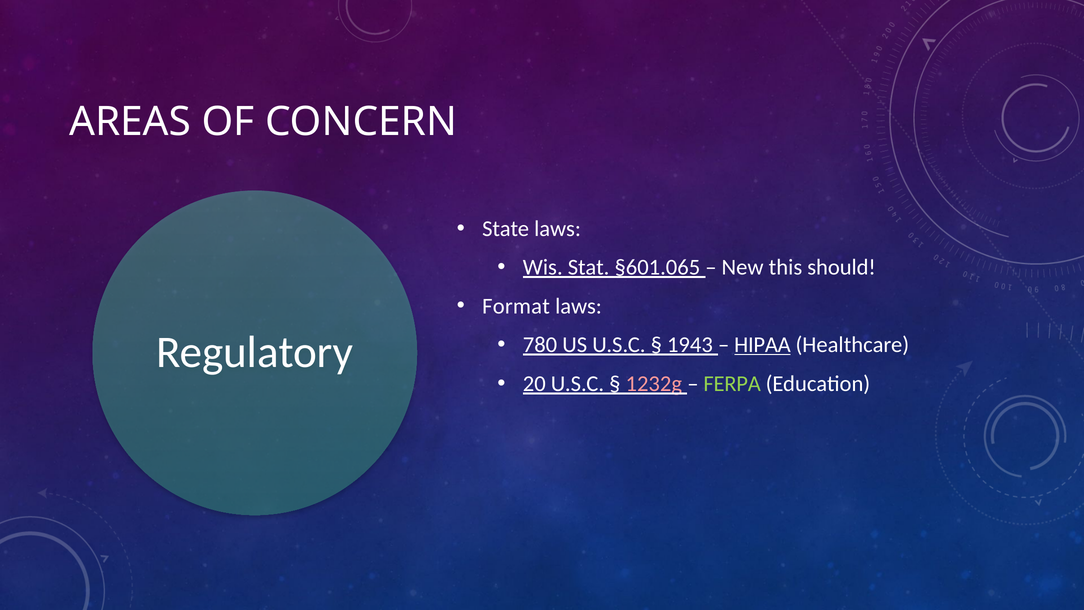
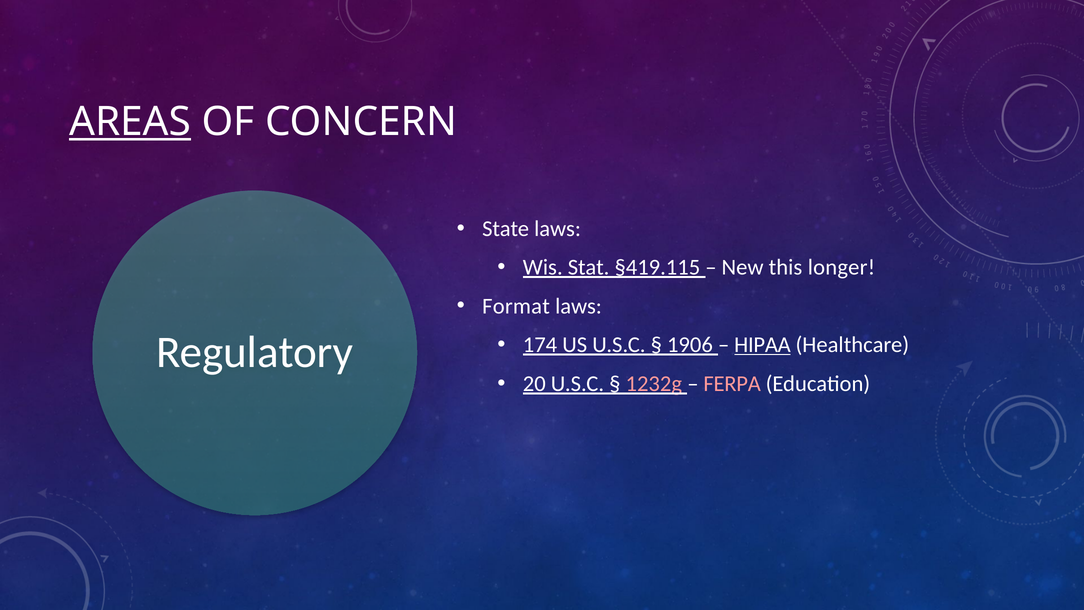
AREAS underline: none -> present
§601.065: §601.065 -> §419.115
should: should -> longer
780: 780 -> 174
1943: 1943 -> 1906
FERPA colour: light green -> pink
